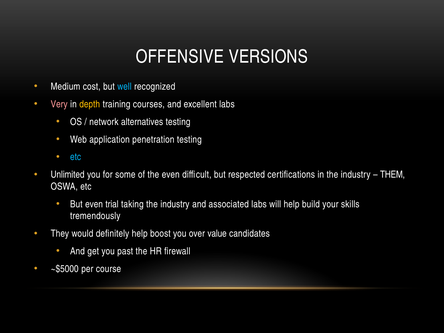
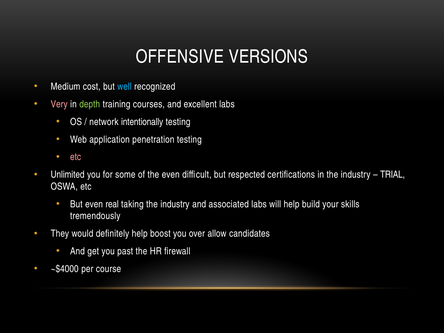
depth colour: yellow -> light green
alternatives: alternatives -> intentionally
etc at (76, 157) colour: light blue -> pink
THEM: THEM -> TRIAL
trial: trial -> real
value: value -> allow
~$5000: ~$5000 -> ~$4000
